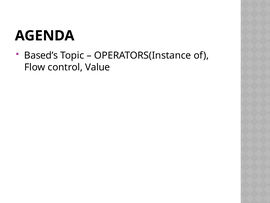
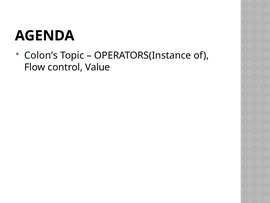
Based’s: Based’s -> Colon’s
